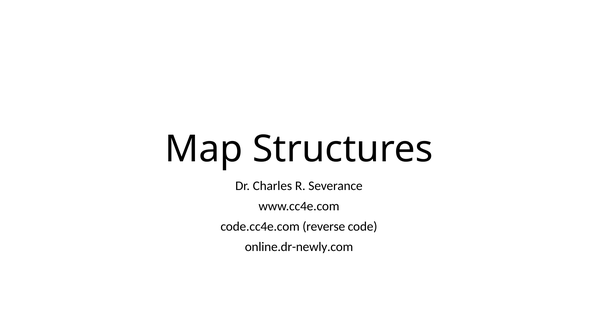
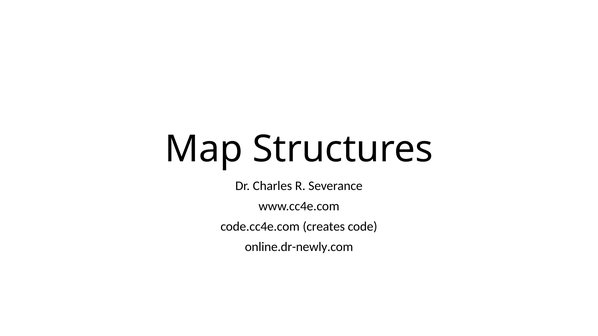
reverse: reverse -> creates
